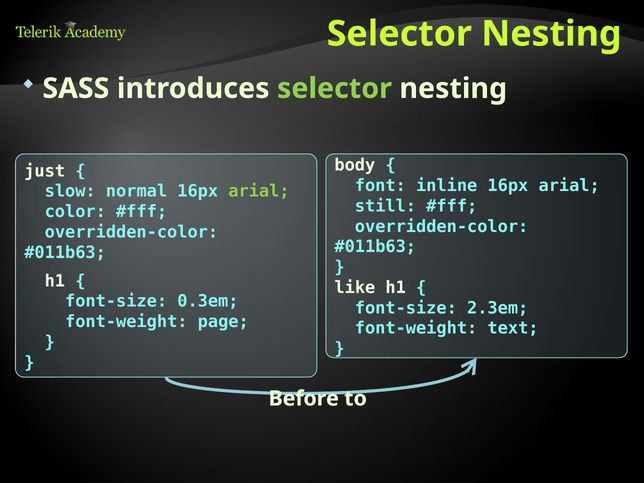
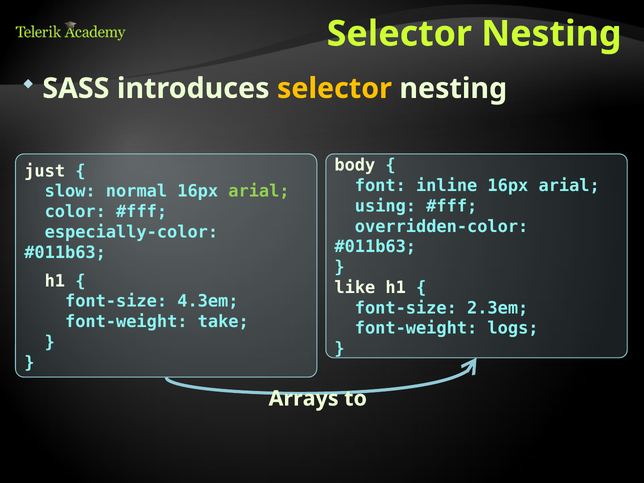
selector at (334, 88) colour: light green -> yellow
still: still -> using
overridden-color at (131, 232): overridden-color -> especially-color
0.3em: 0.3em -> 4.3em
page: page -> take
text: text -> logs
Before: Before -> Arrays
